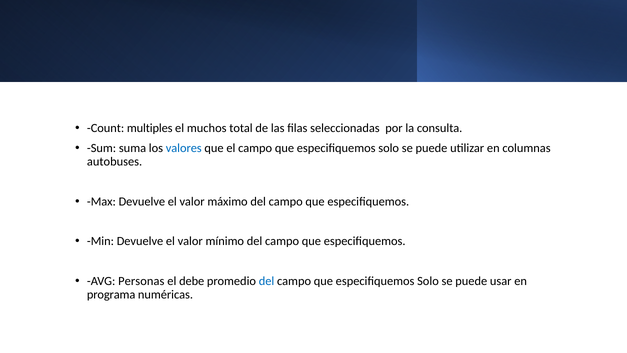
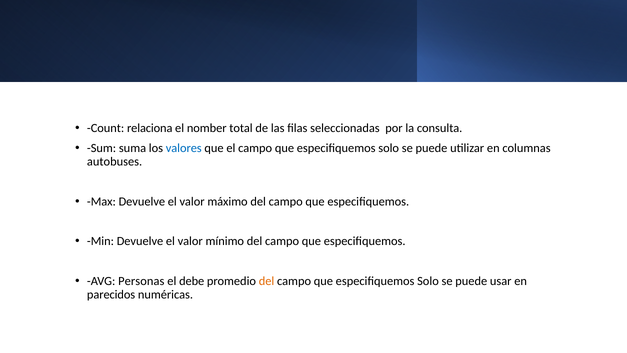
multiples: multiples -> relaciona
muchos: muchos -> nomber
del at (267, 281) colour: blue -> orange
programa: programa -> parecidos
